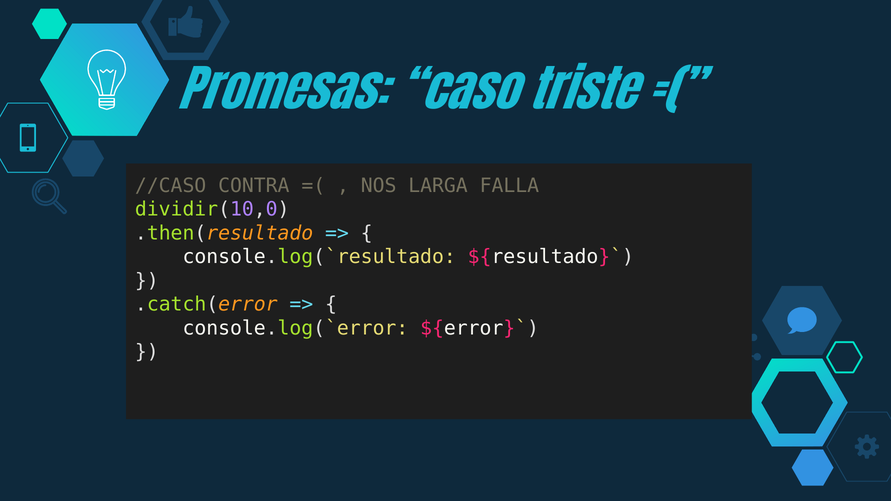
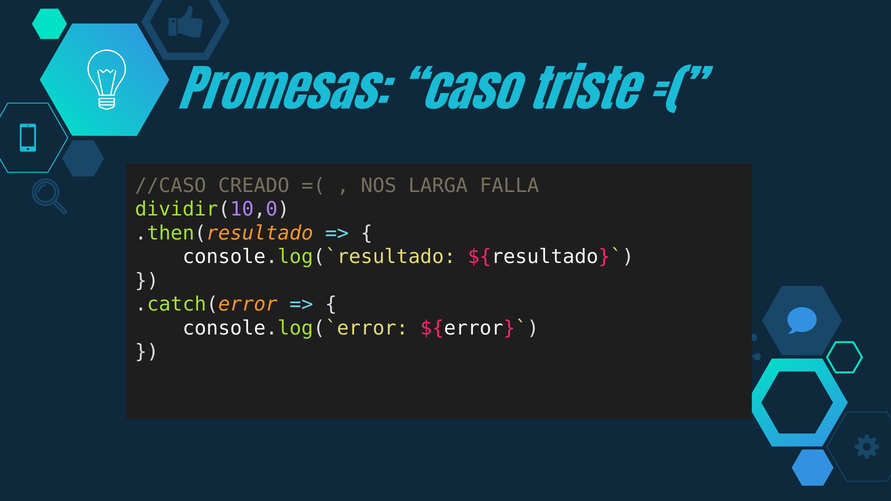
CONTRA: CONTRA -> CREADO
